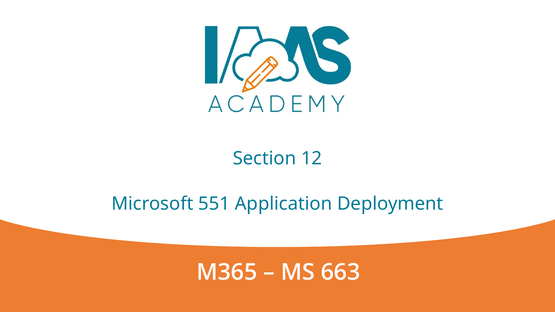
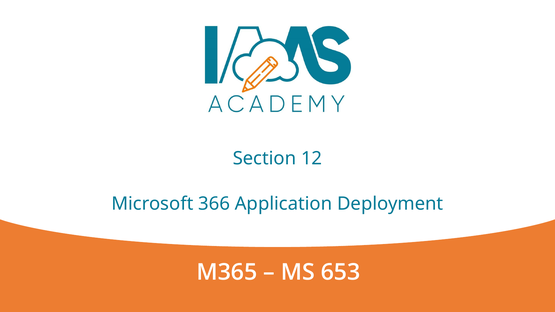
551: 551 -> 366
663: 663 -> 653
